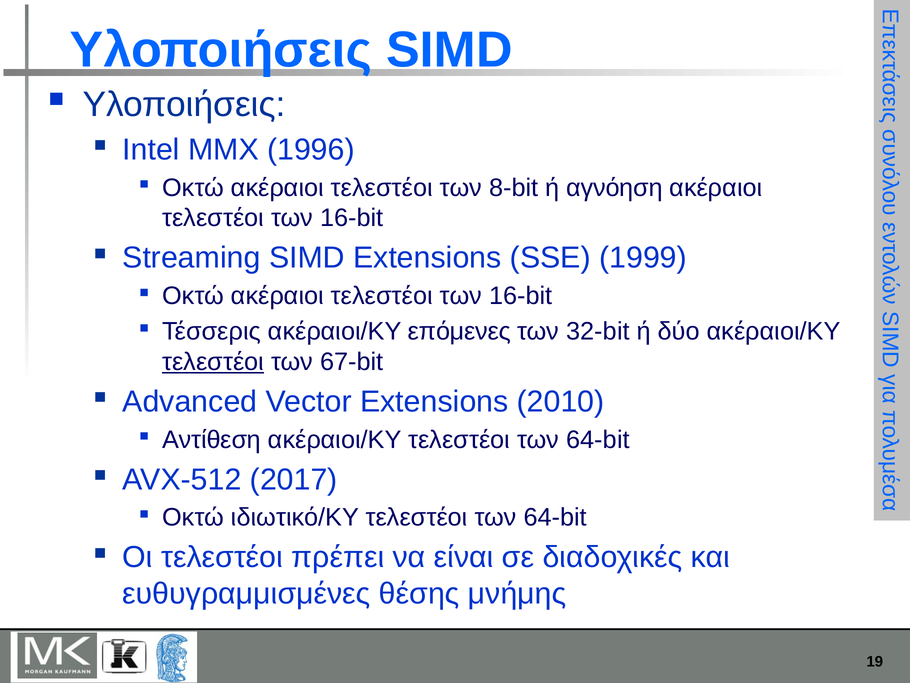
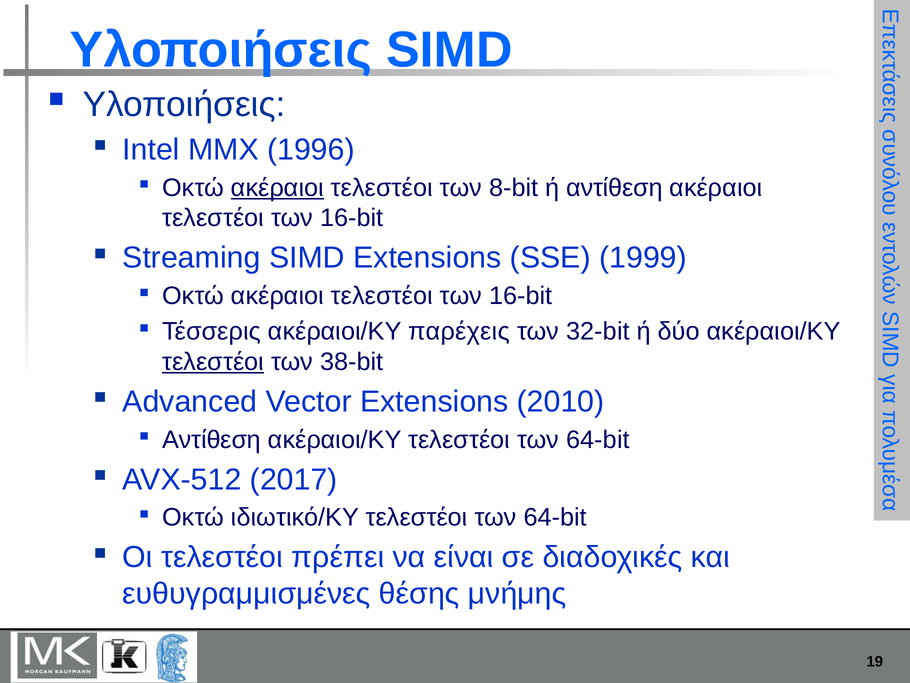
ακέραιοι at (277, 188) underline: none -> present
ή αγνόηση: αγνόηση -> αντίθεση
επόμενες: επόμενες -> παρέχεις
67-bit: 67-bit -> 38-bit
